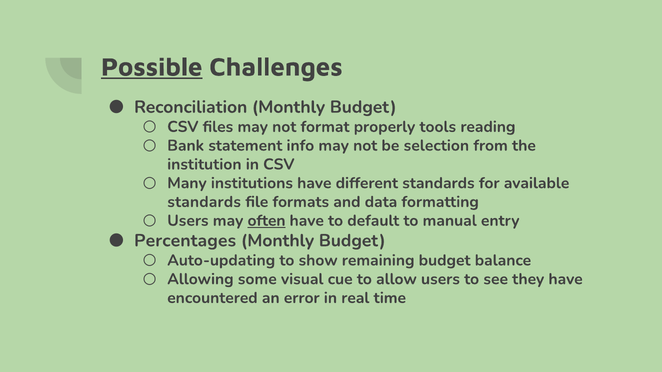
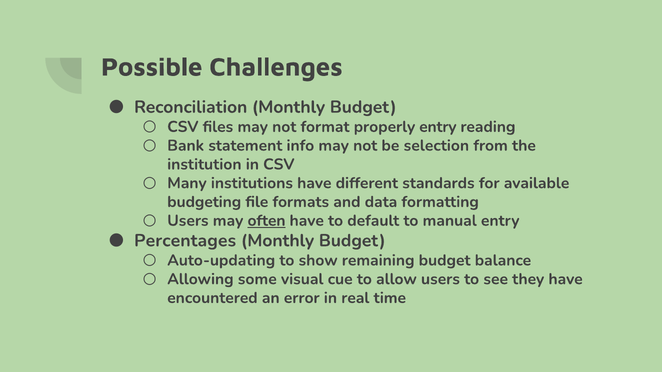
Possible underline: present -> none
properly tools: tools -> entry
standards at (204, 202): standards -> budgeting
